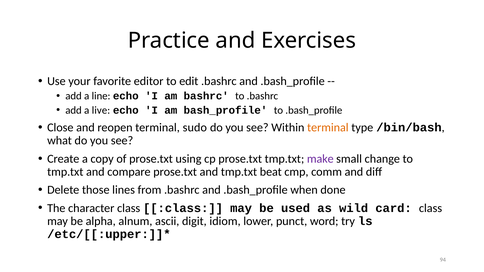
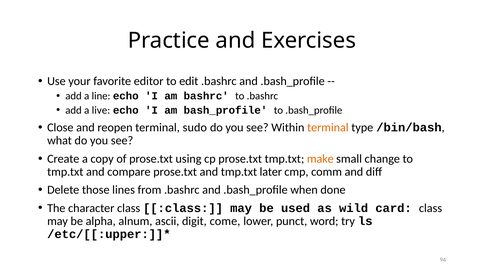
make colour: purple -> orange
beat: beat -> later
idiom: idiom -> come
